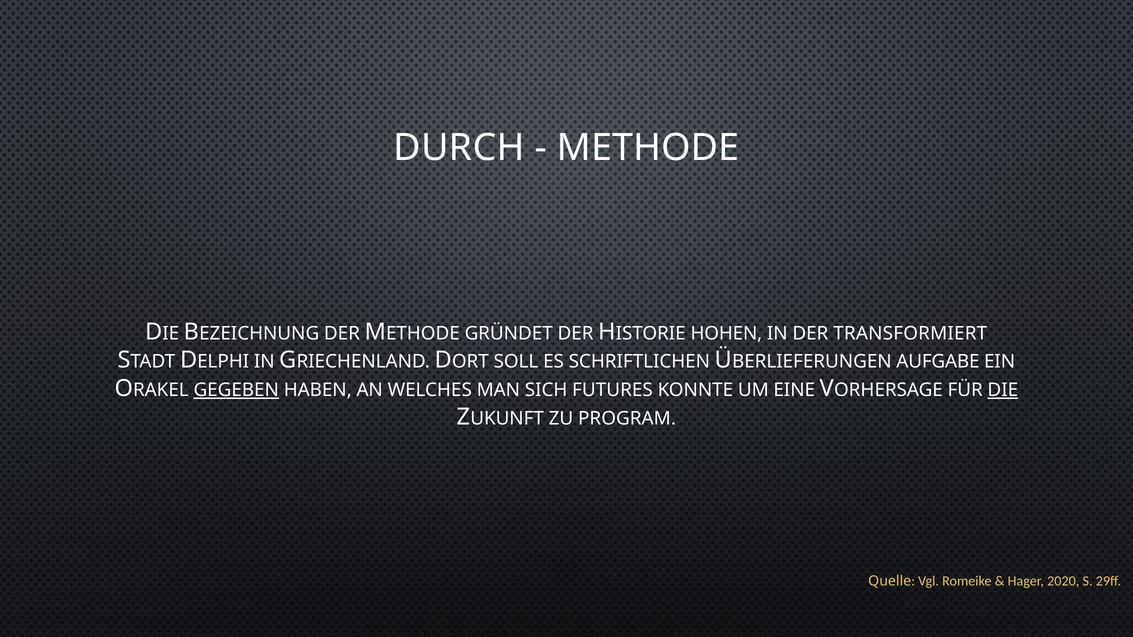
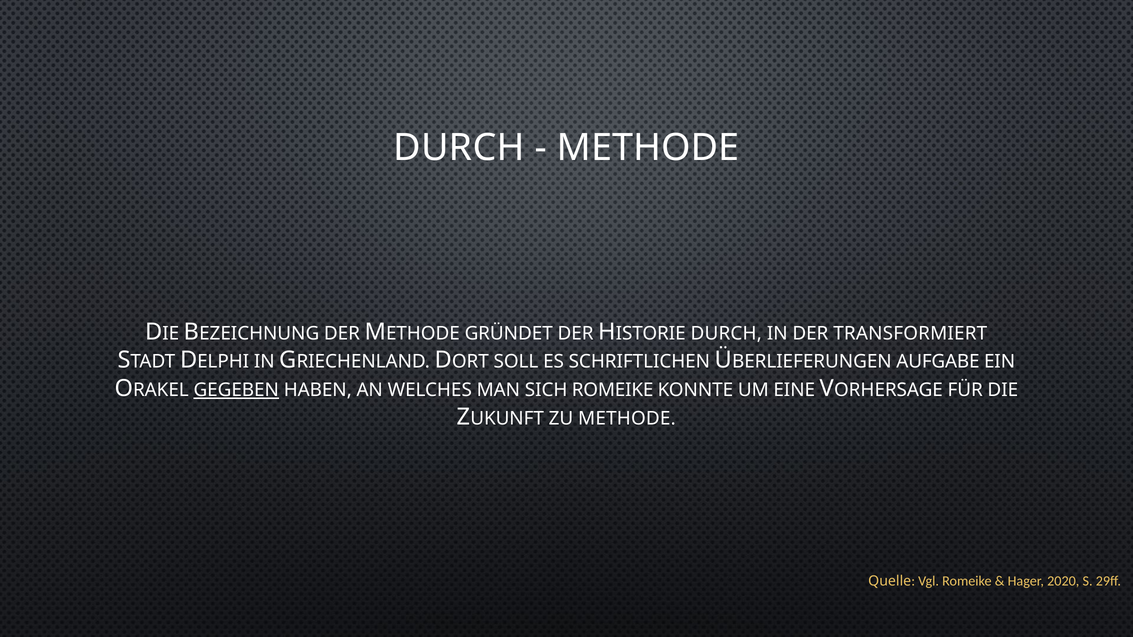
HOHEN at (726, 334): HOHEN -> DURCH
SICH FUTURES: FUTURES -> ROMEIKE
DIE underline: present -> none
ZU PROGRAM: PROGRAM -> METHODE
